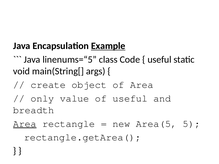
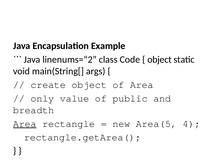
Example underline: present -> none
linenums=“5: linenums=“5 -> linenums=“2
useful at (159, 60): useful -> object
of useful: useful -> public
5: 5 -> 4
